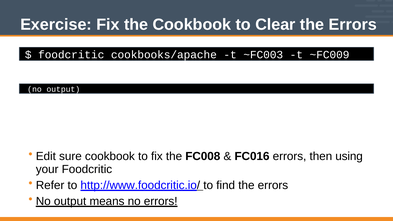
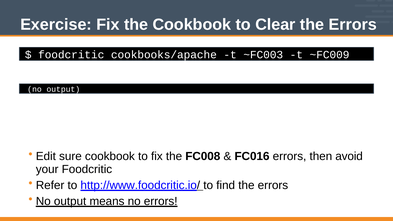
using: using -> avoid
